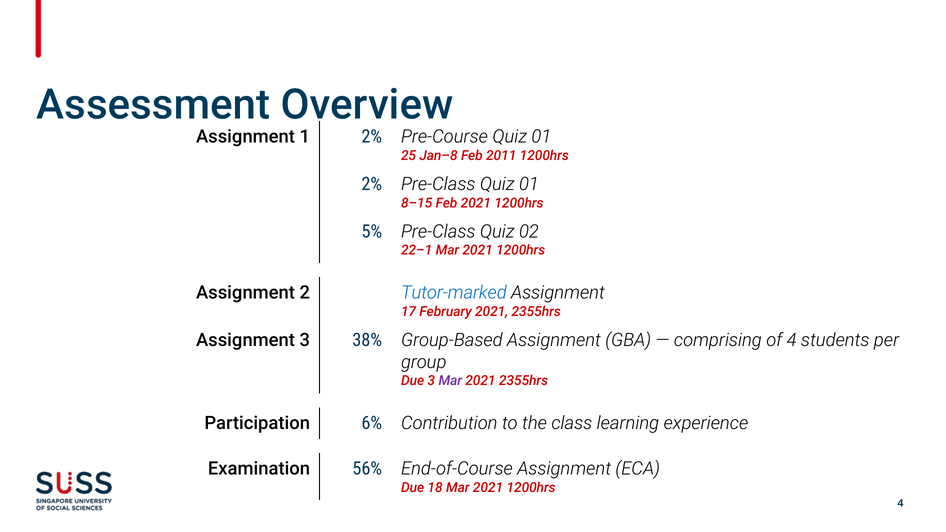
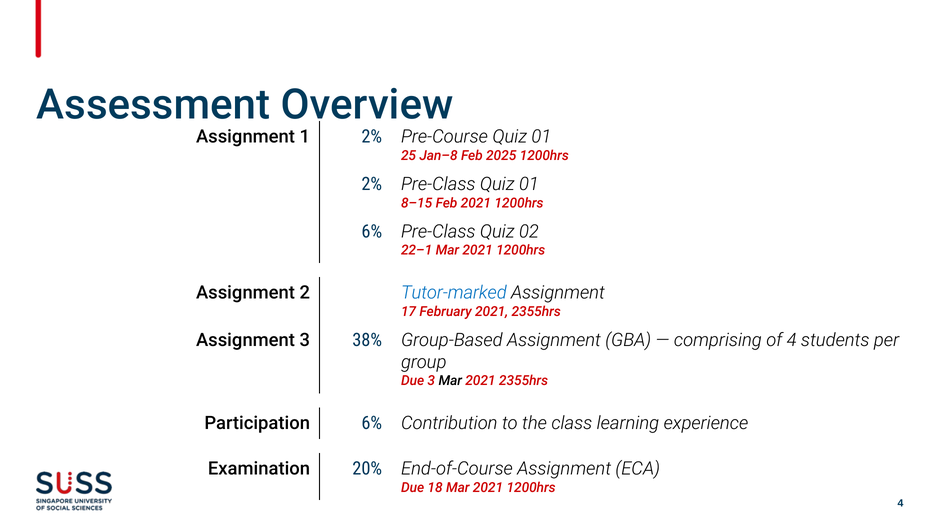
2011: 2011 -> 2025
5% at (372, 232): 5% -> 6%
Mar at (450, 381) colour: purple -> black
56%: 56% -> 20%
